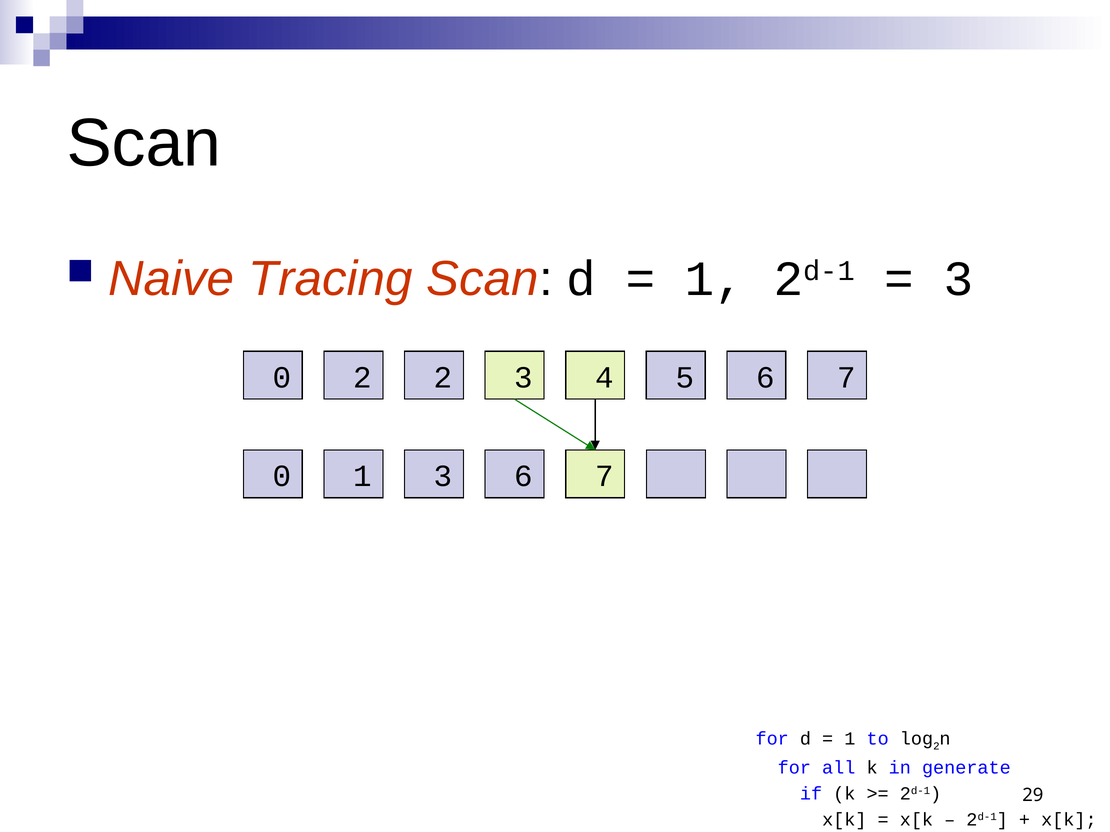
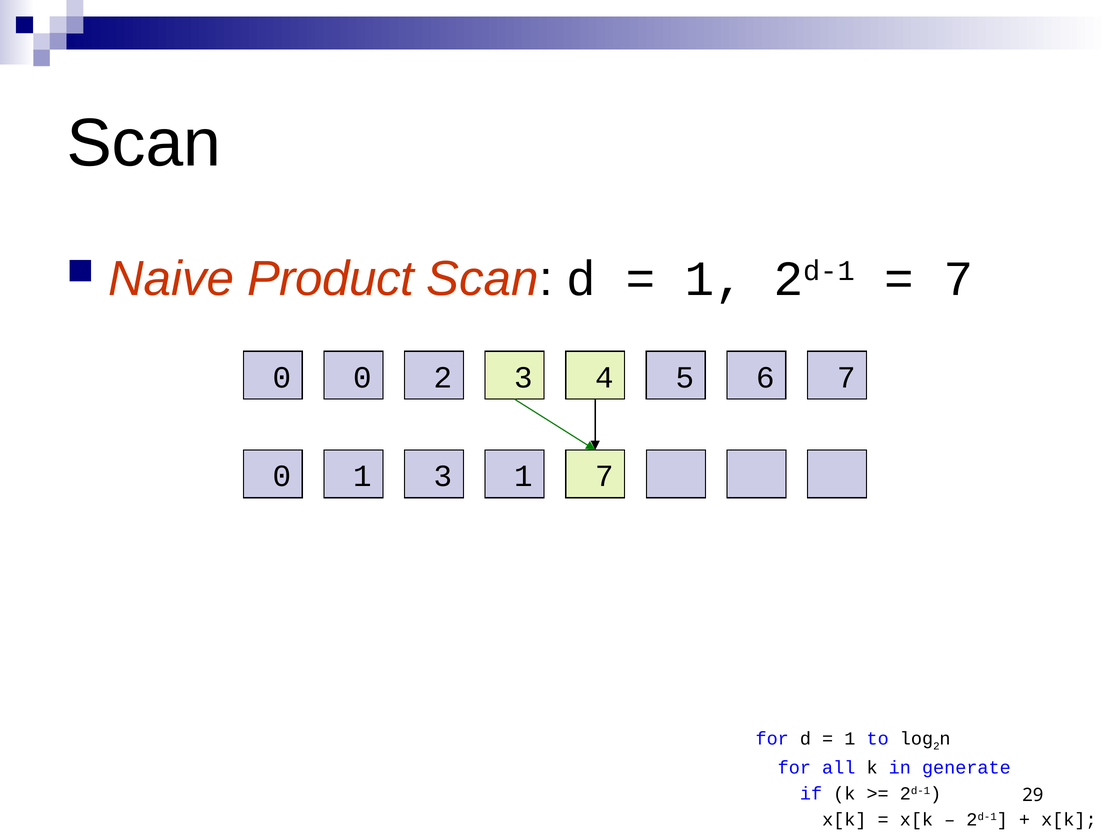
Tracing: Tracing -> Product
3 at (958, 279): 3 -> 7
0 2: 2 -> 0
3 6: 6 -> 1
